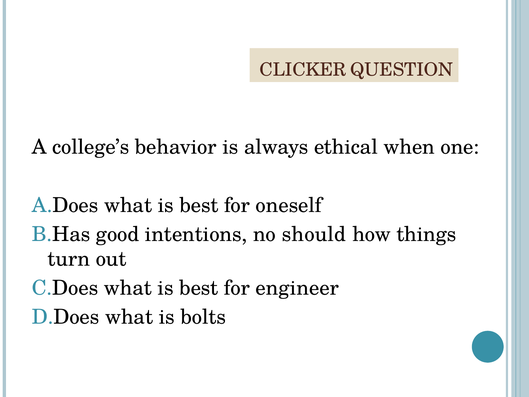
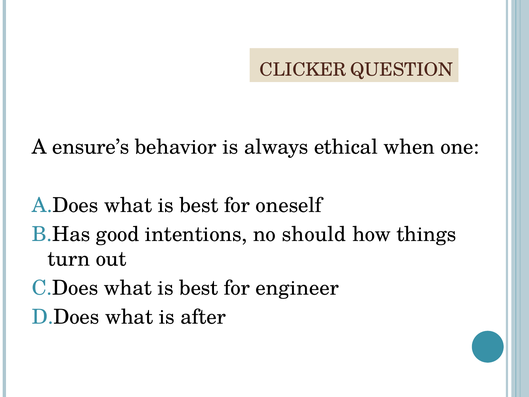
college’s: college’s -> ensure’s
bolts: bolts -> after
